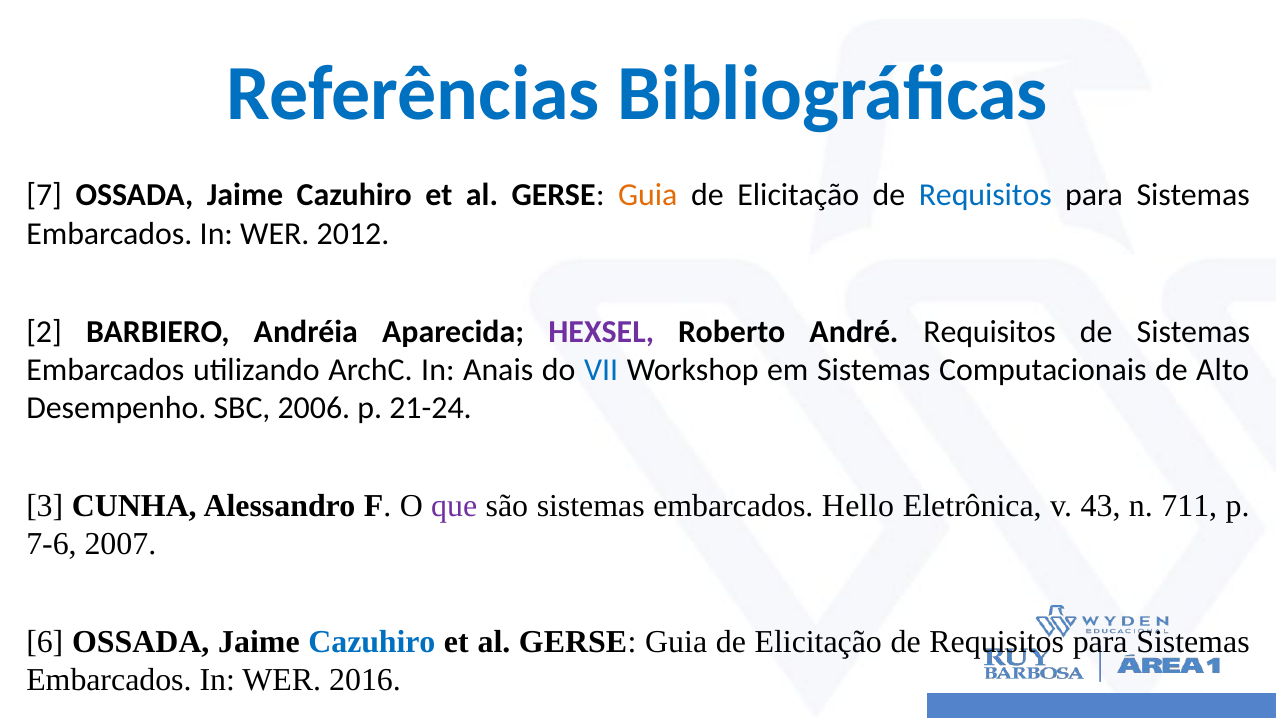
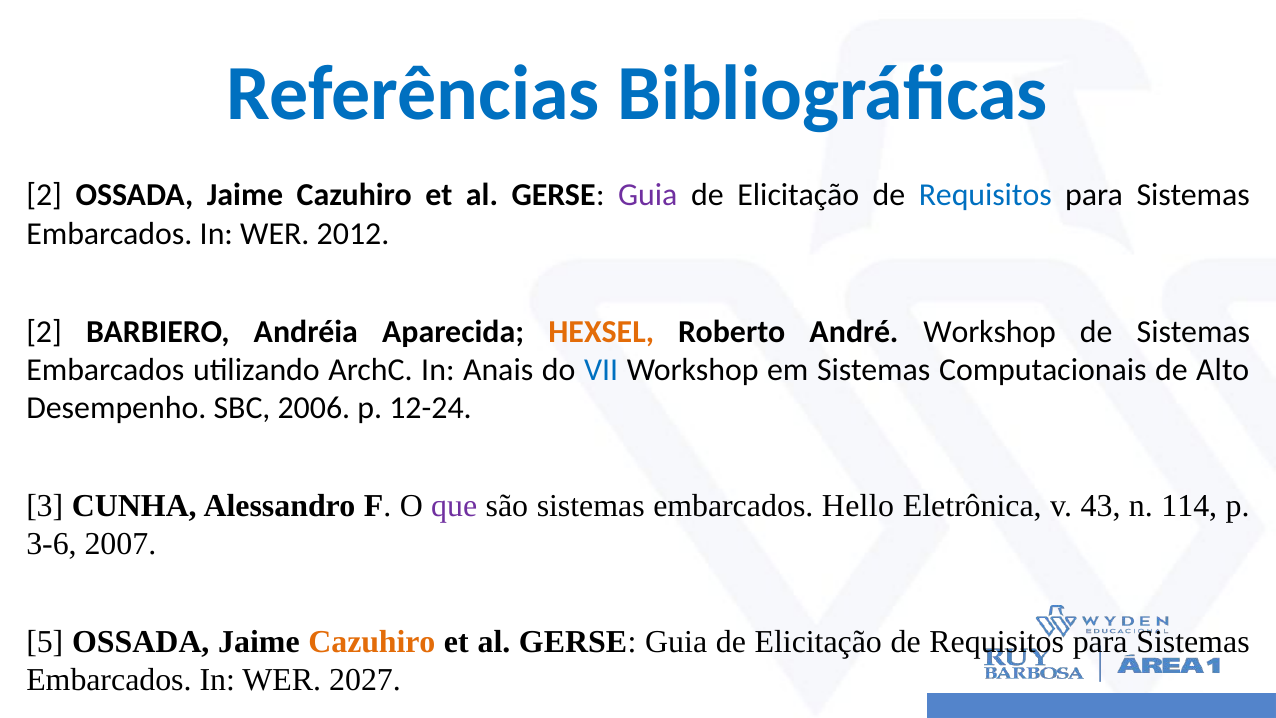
7 at (44, 195): 7 -> 2
Guia at (648, 195) colour: orange -> purple
HEXSEL colour: purple -> orange
André Requisitos: Requisitos -> Workshop
21-24: 21-24 -> 12-24
711: 711 -> 114
7-6: 7-6 -> 3-6
6: 6 -> 5
Cazuhiro at (372, 642) colour: blue -> orange
2016: 2016 -> 2027
